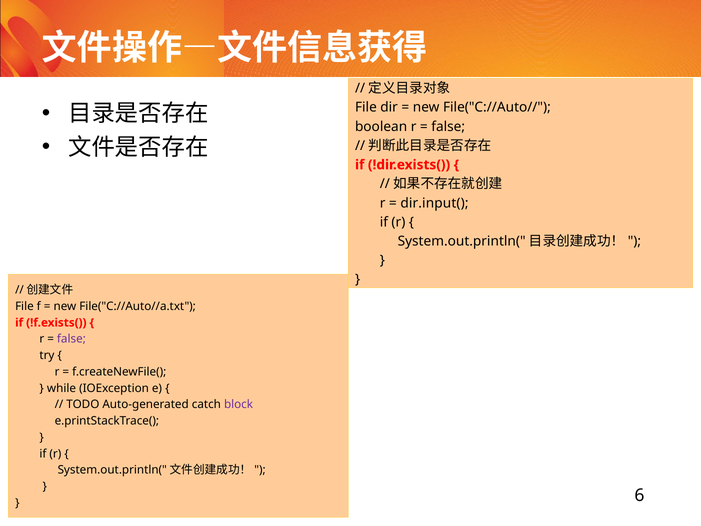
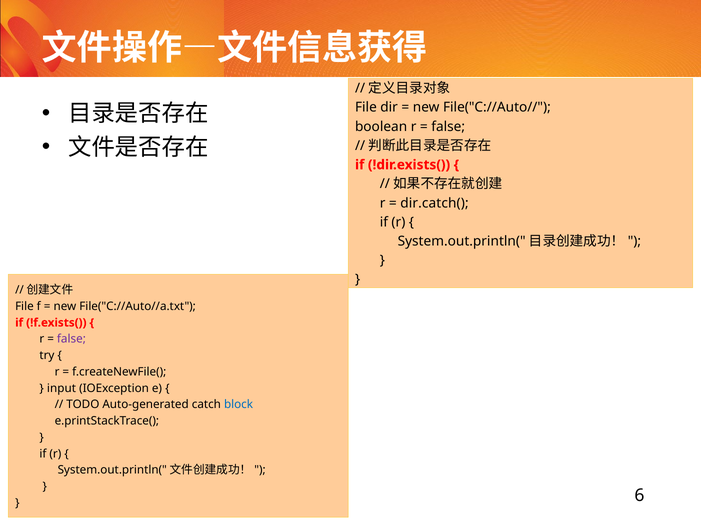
dir.input(: dir.input( -> dir.catch(
while: while -> input
block colour: purple -> blue
